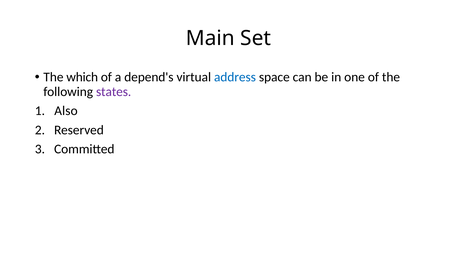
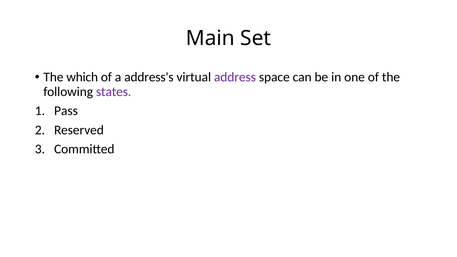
depend's: depend's -> address's
address colour: blue -> purple
Also: Also -> Pass
